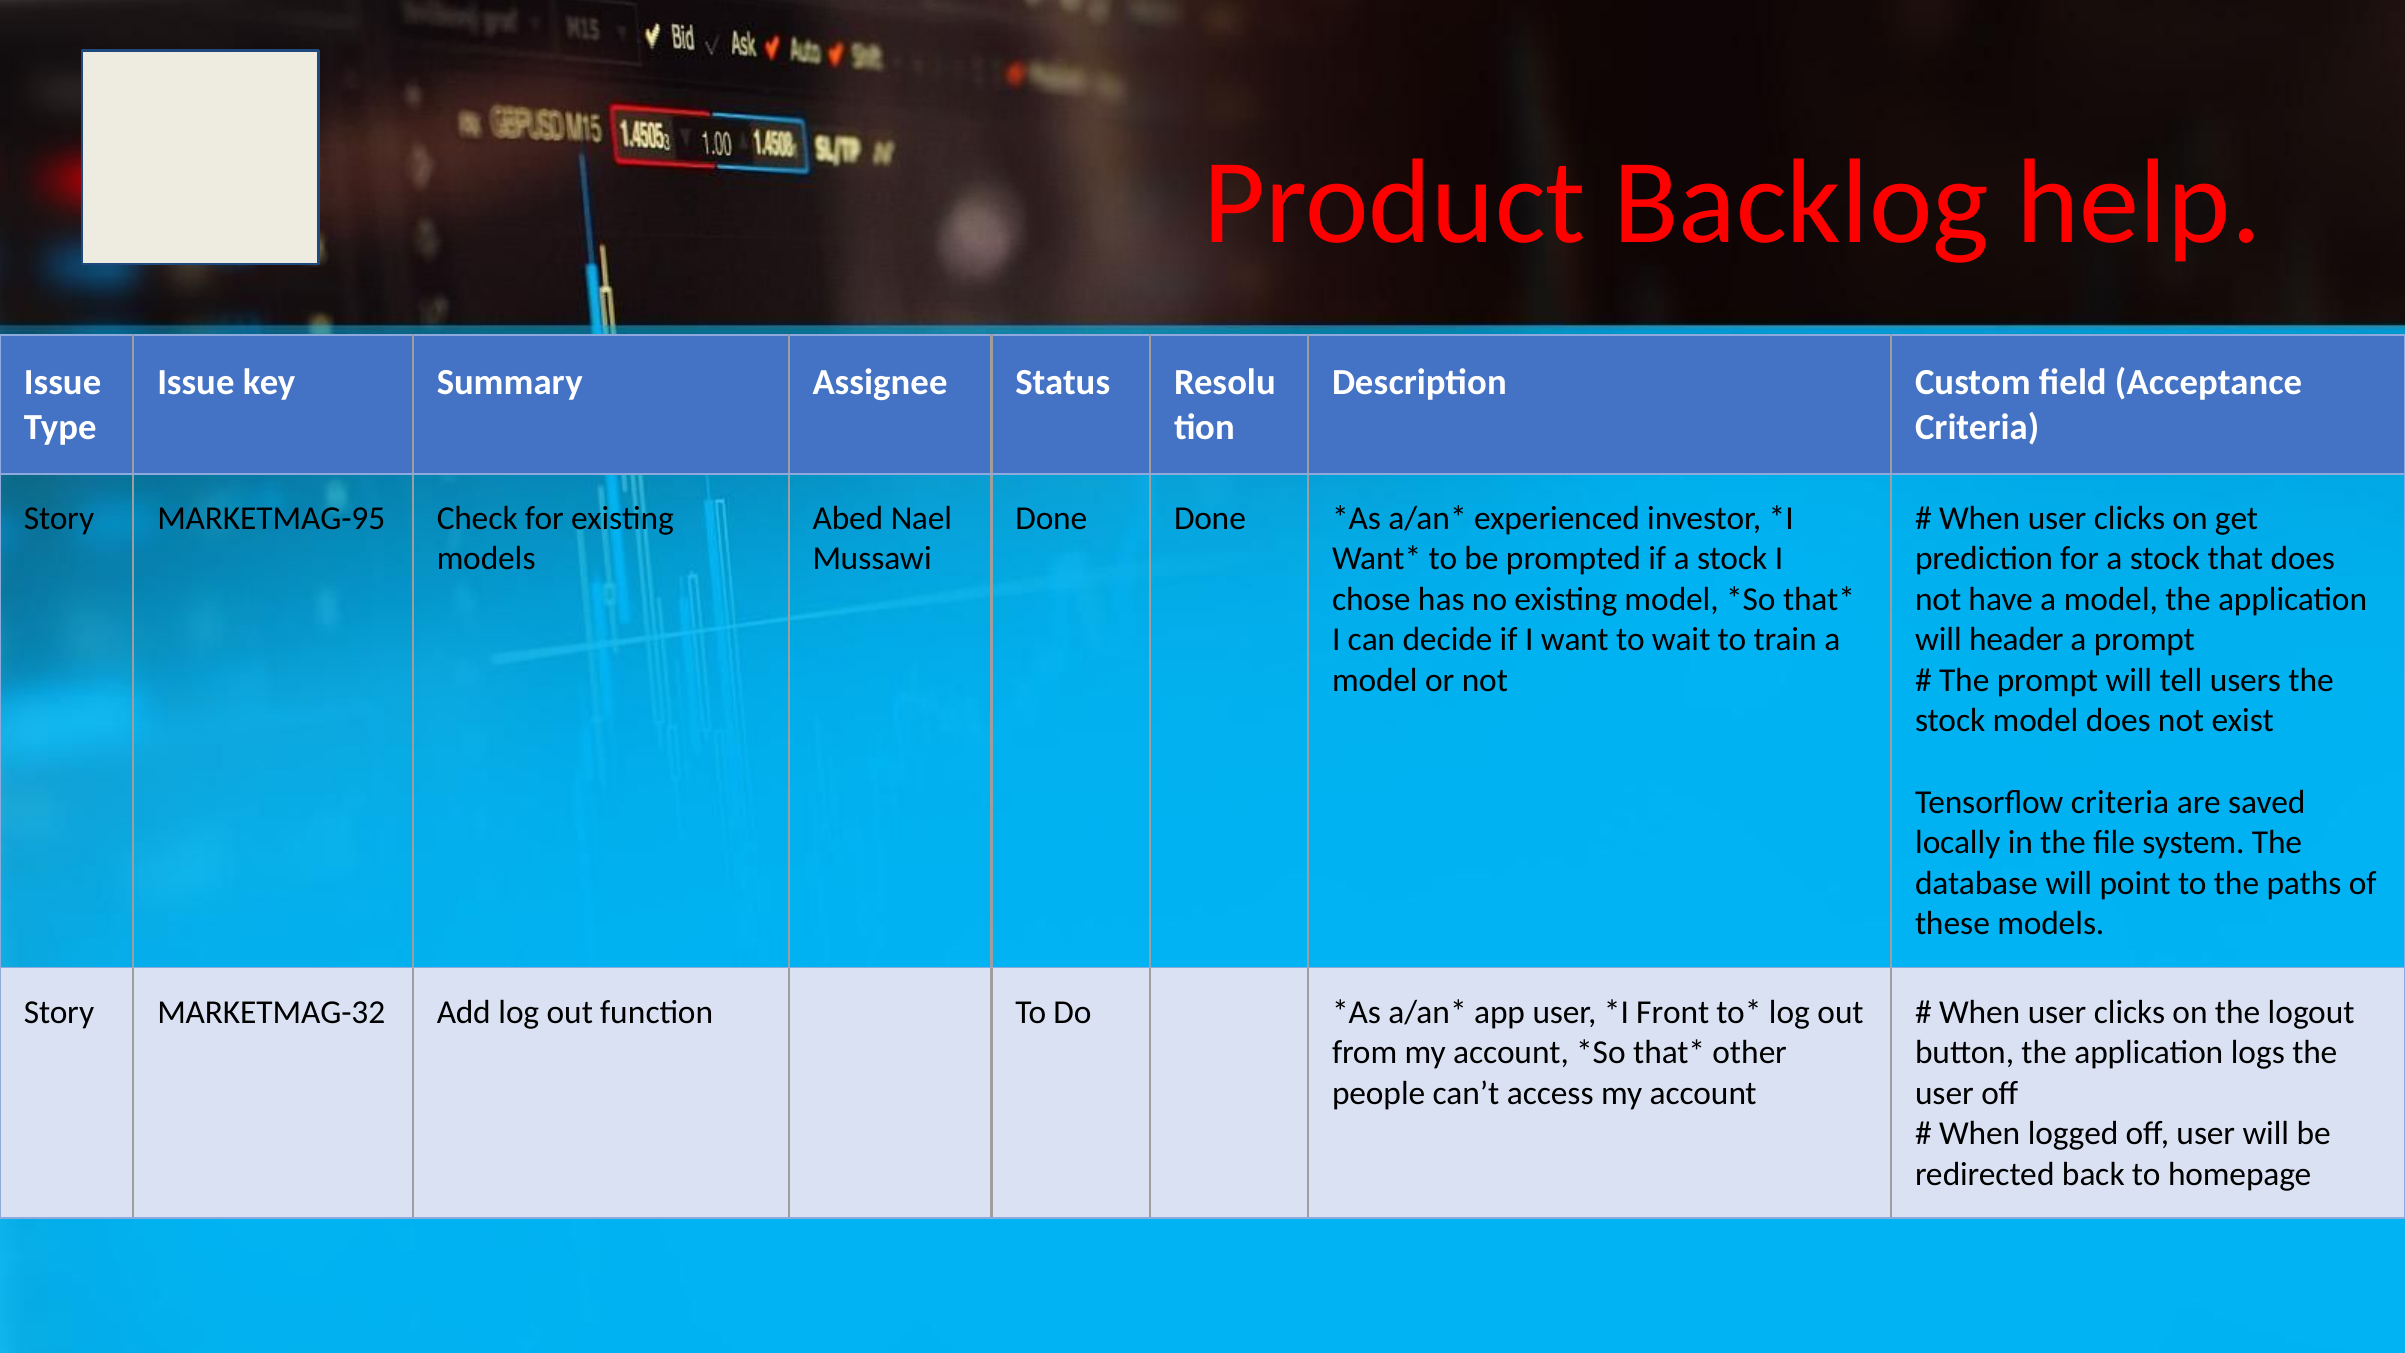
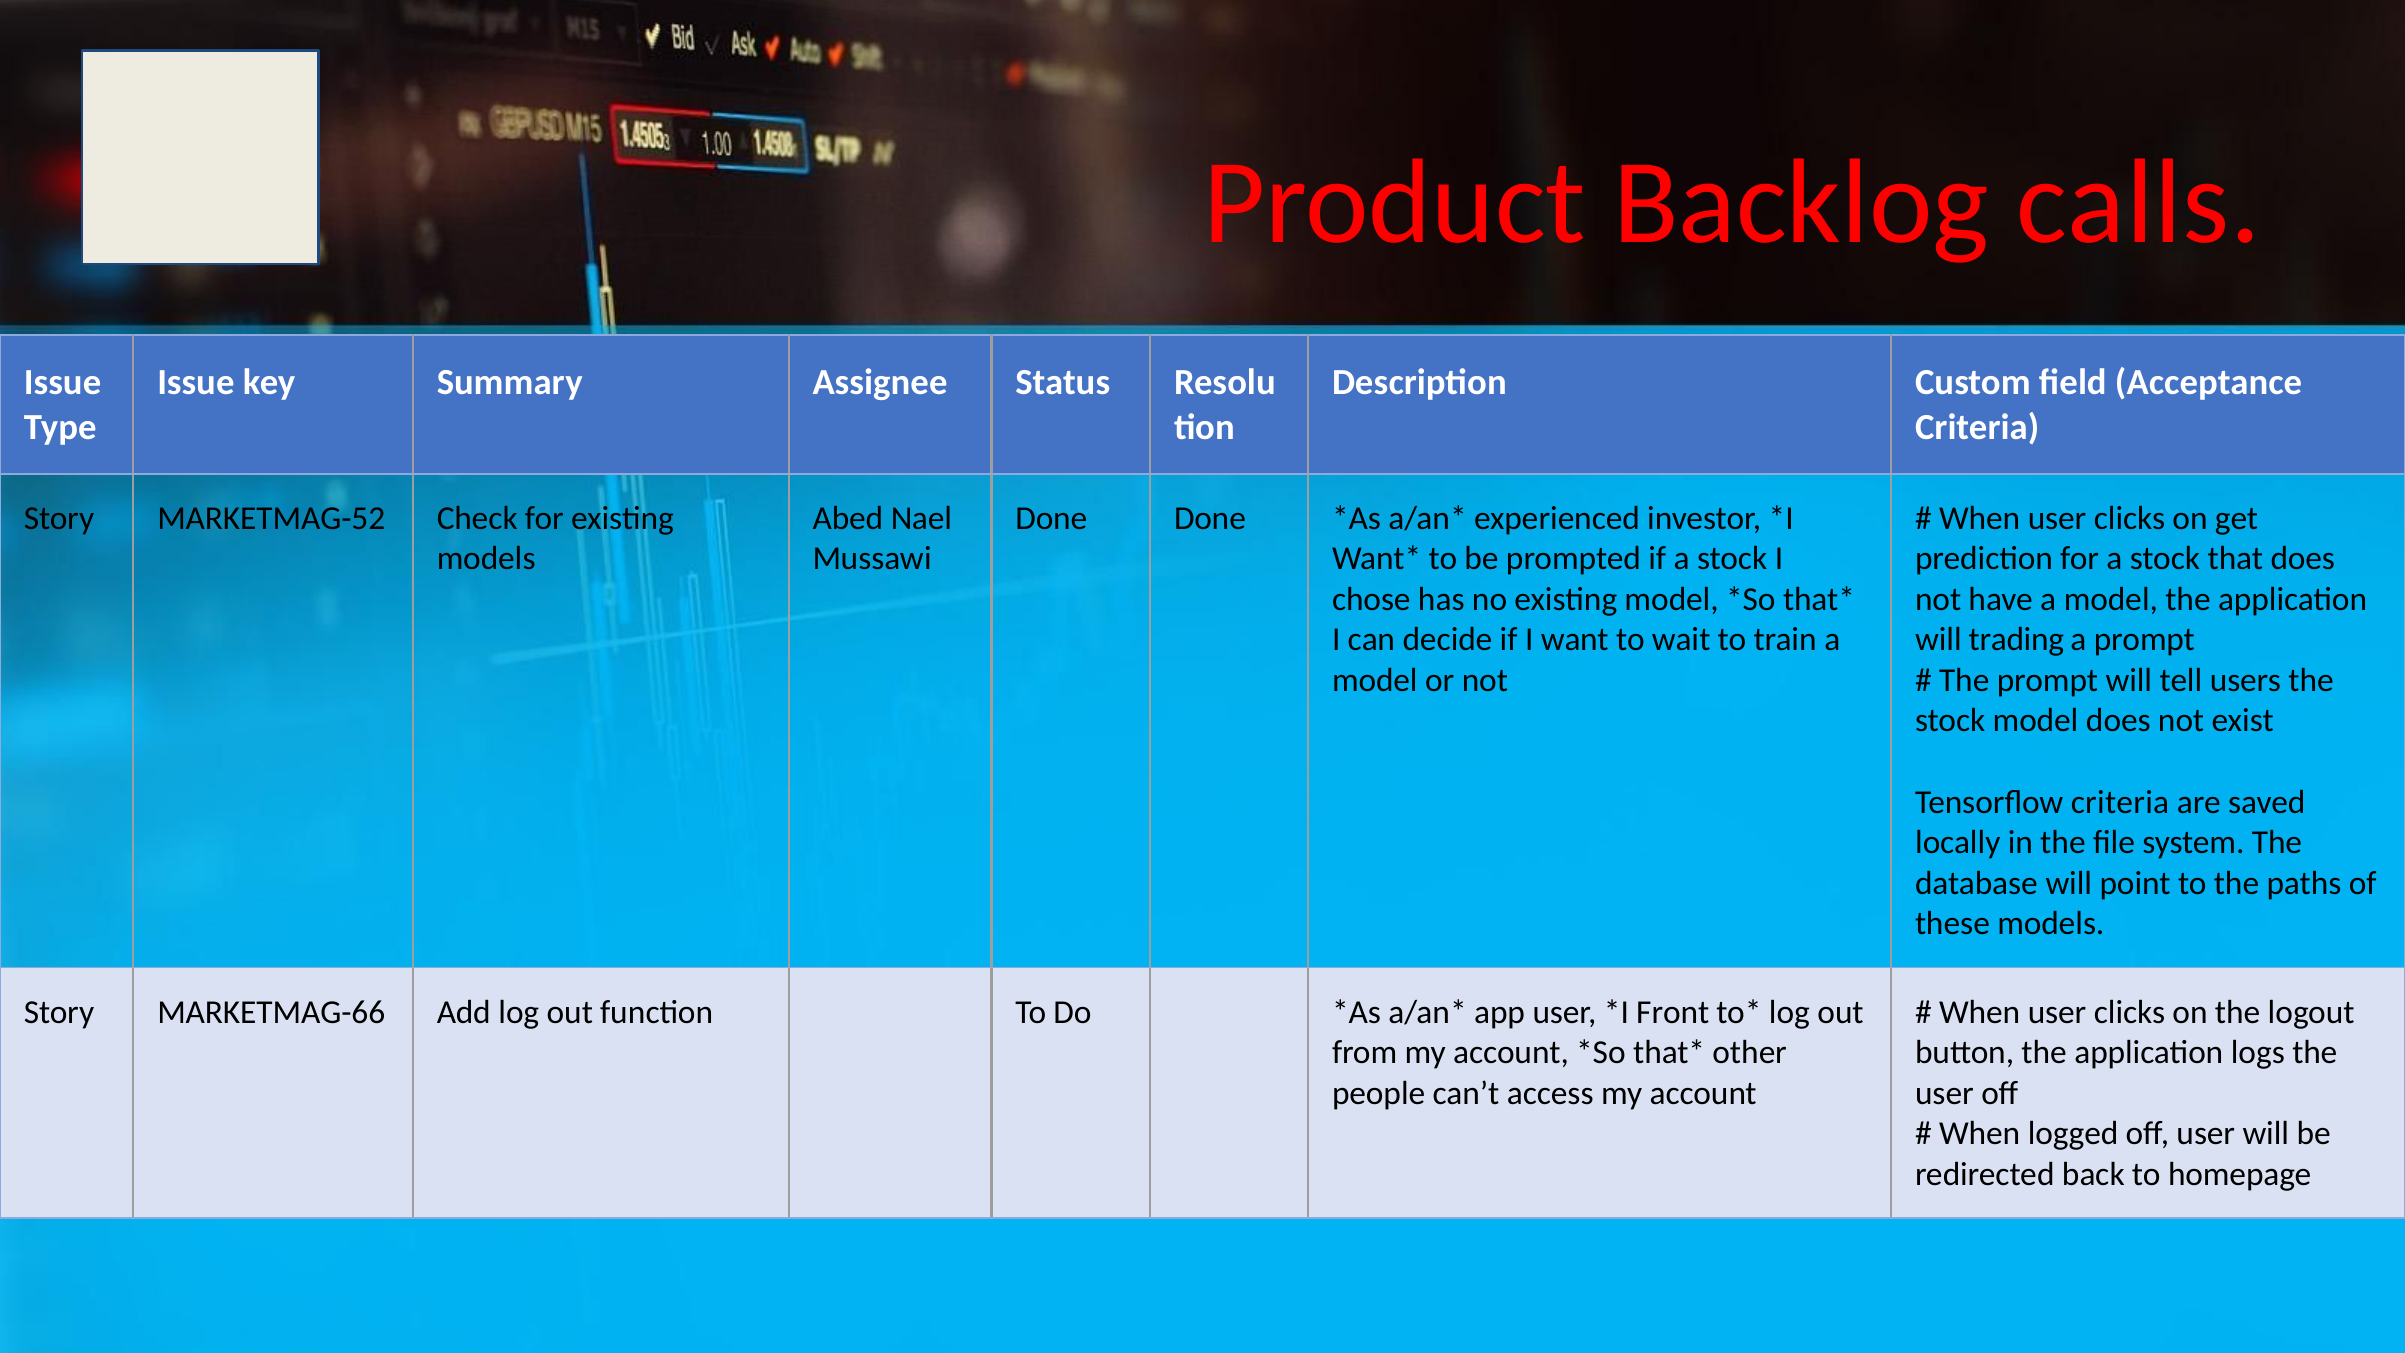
help: help -> calls
MARKETMAG-95: MARKETMAG-95 -> MARKETMAG-52
header: header -> trading
MARKETMAG-32: MARKETMAG-32 -> MARKETMAG-66
